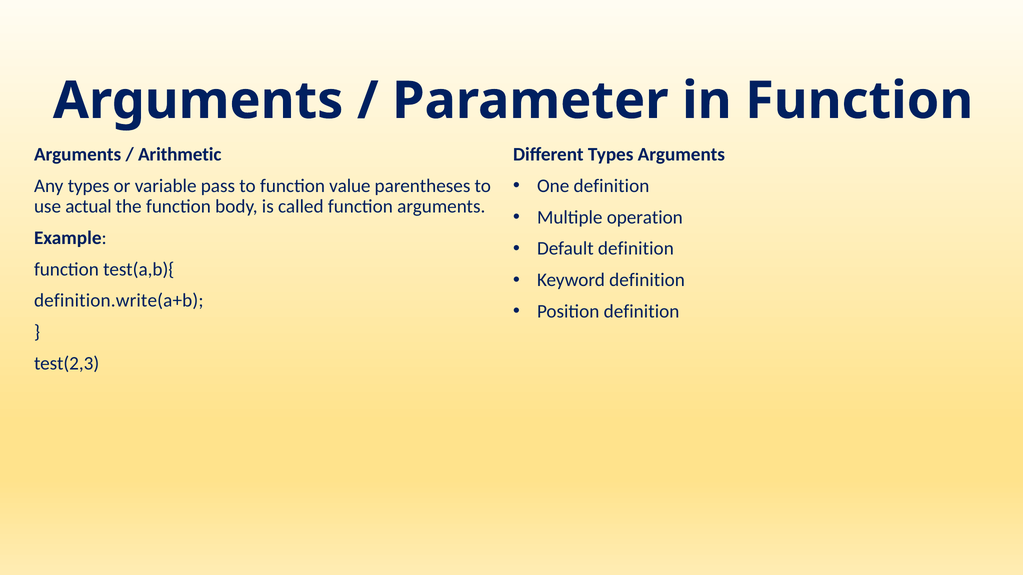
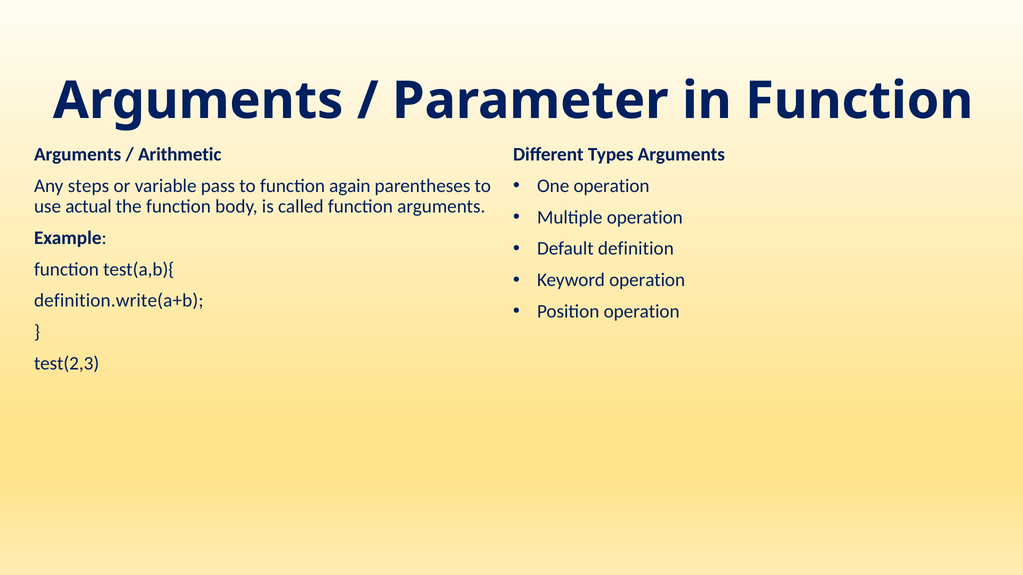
One definition: definition -> operation
Any types: types -> steps
value: value -> again
Keyword definition: definition -> operation
Position definition: definition -> operation
